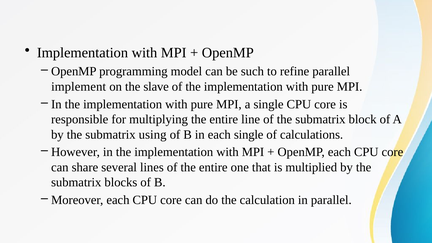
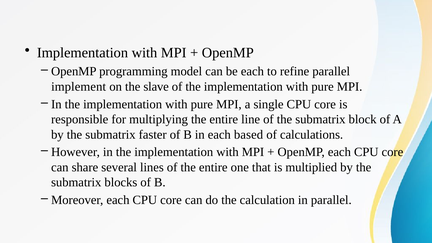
be such: such -> each
using: using -> faster
each single: single -> based
